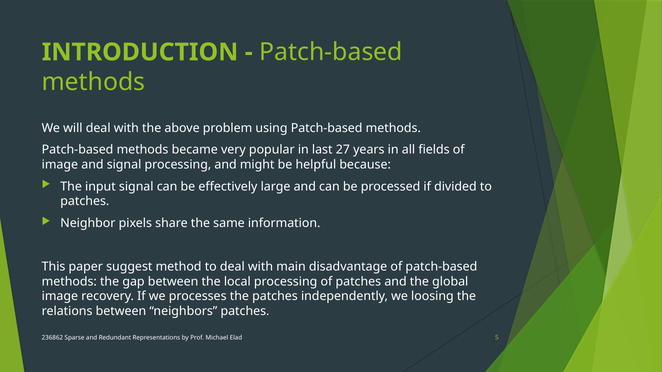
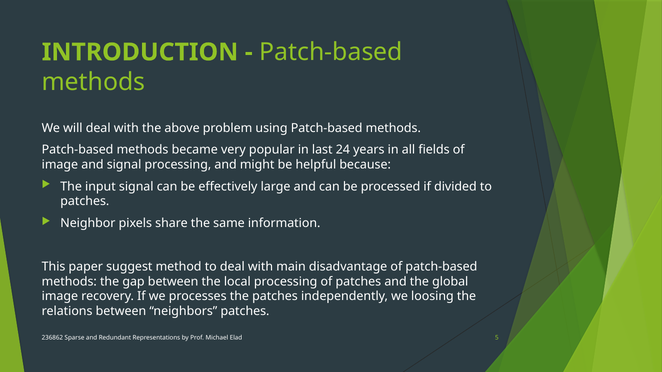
27: 27 -> 24
